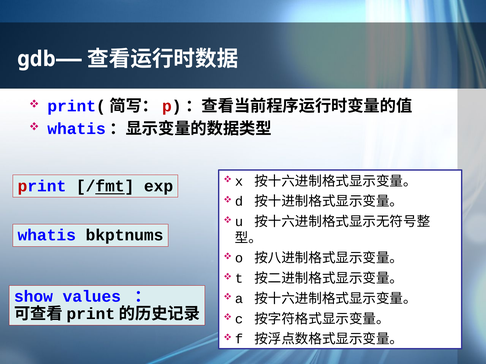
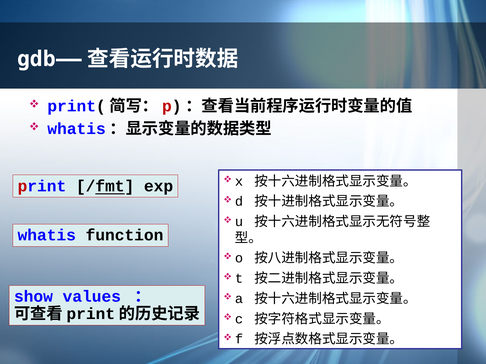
bkptnums: bkptnums -> function
